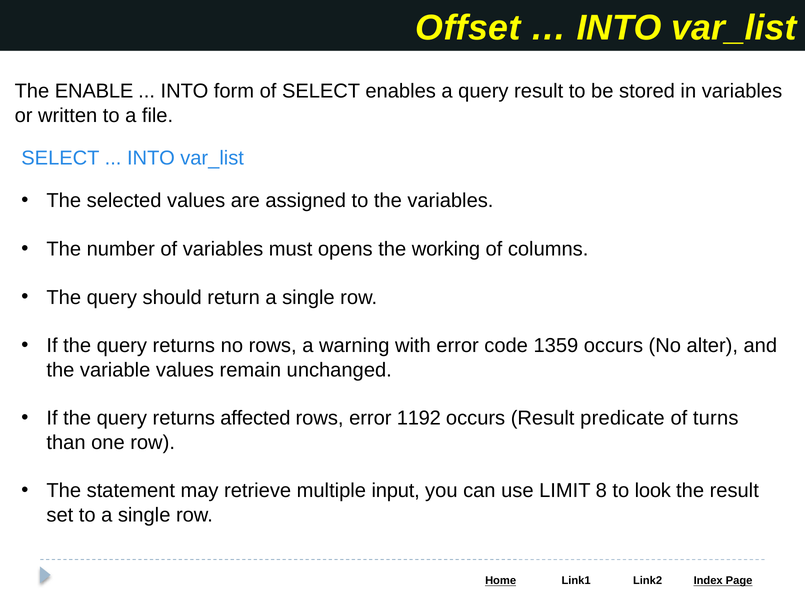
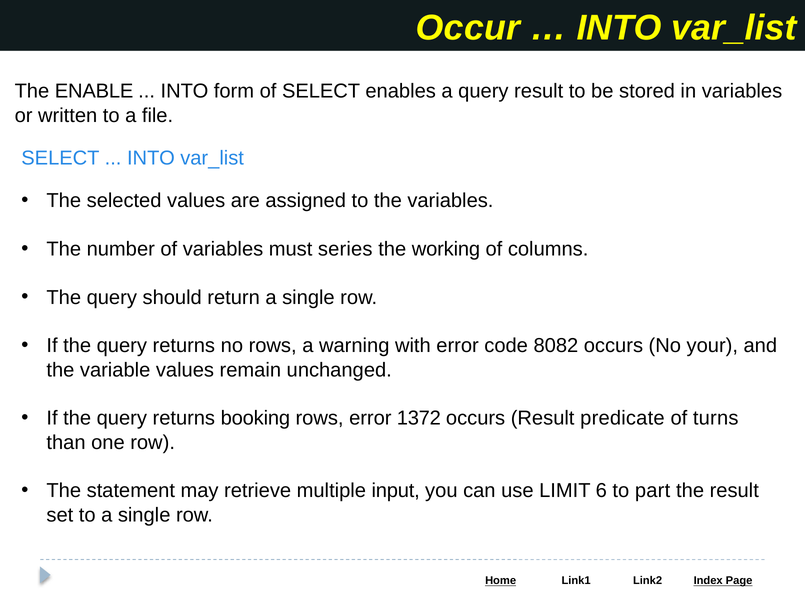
Offset: Offset -> Occur
opens: opens -> series
1359: 1359 -> 8082
alter: alter -> your
affected: affected -> booking
1192: 1192 -> 1372
8: 8 -> 6
look: look -> part
